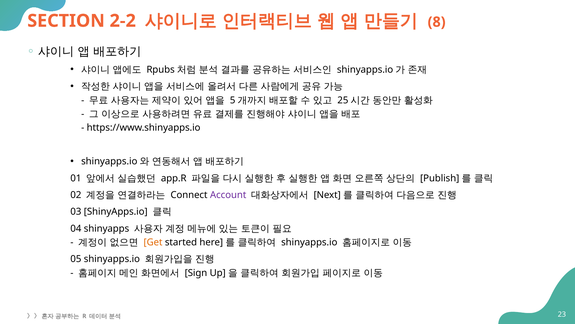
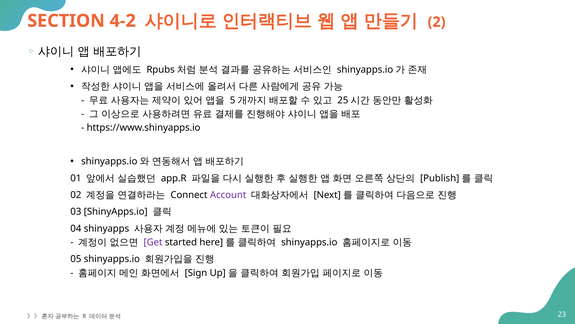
2-2: 2-2 -> 4-2
8: 8 -> 2
Get colour: orange -> purple
